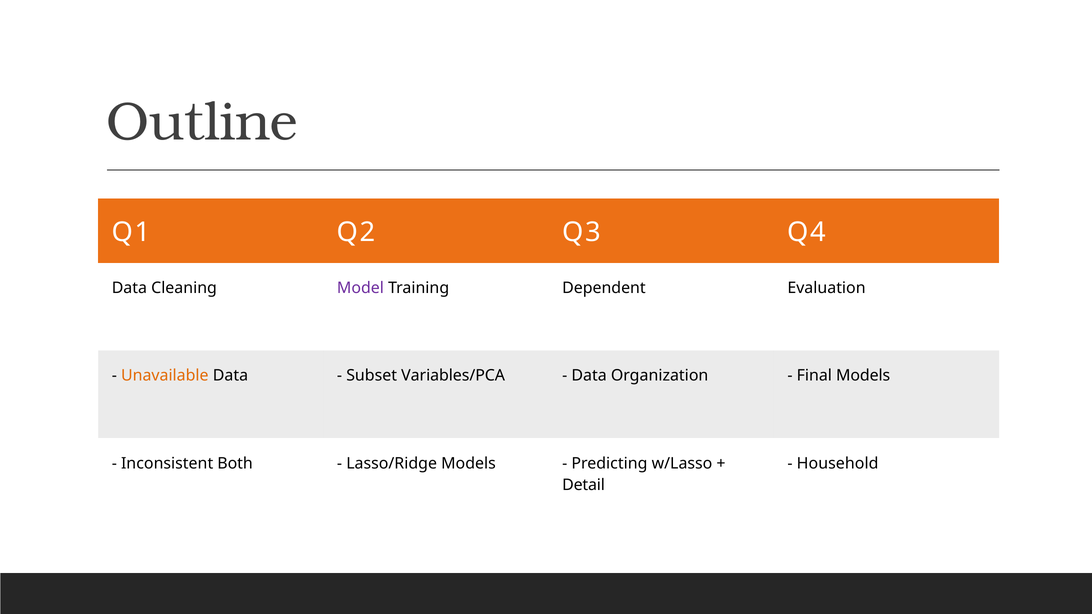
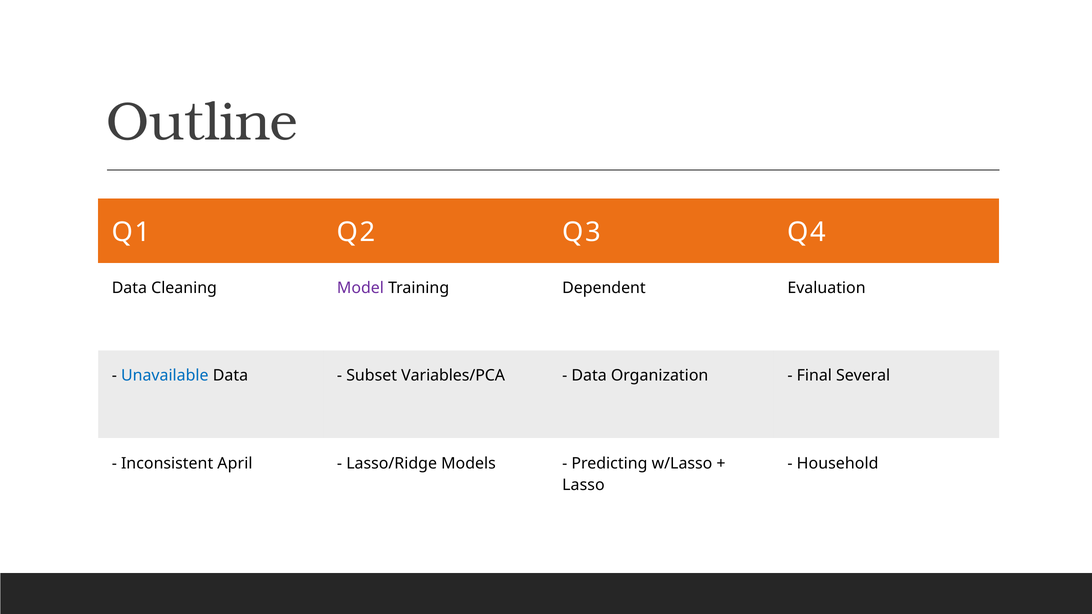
Unavailable colour: orange -> blue
Final Models: Models -> Several
Both: Both -> April
Detail: Detail -> Lasso
